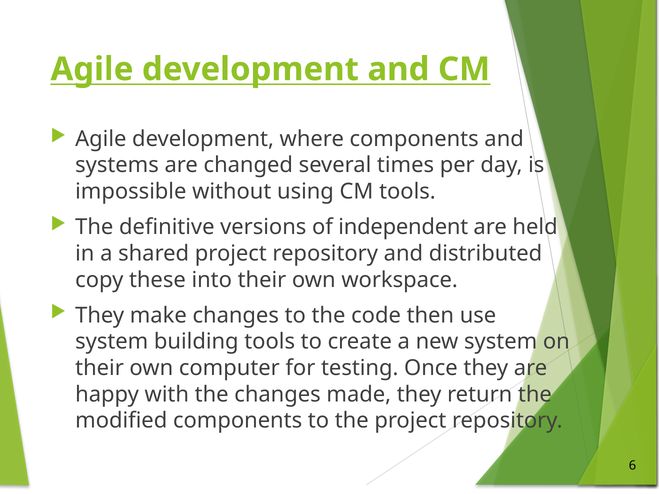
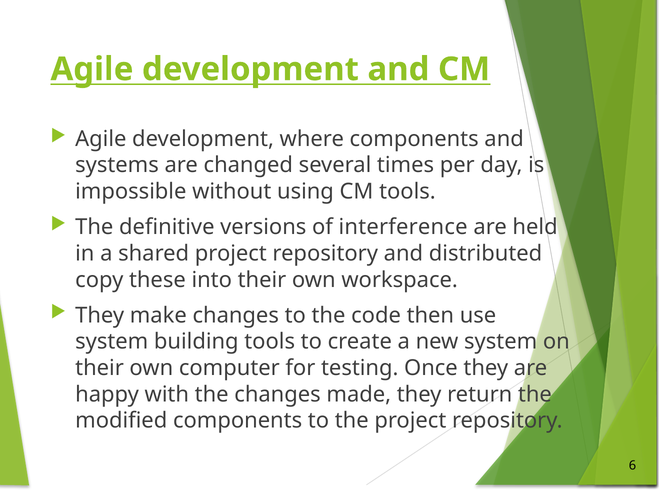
independent: independent -> interference
